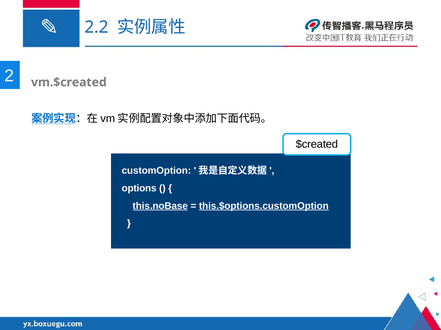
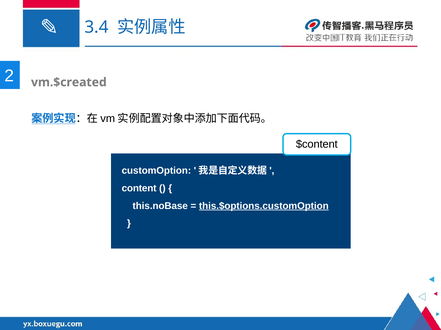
2.2: 2.2 -> 3.4
$created: $created -> $content
options: options -> content
this.noBase underline: present -> none
